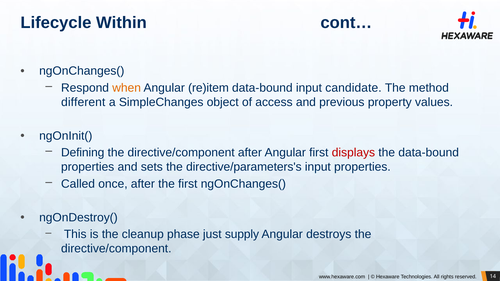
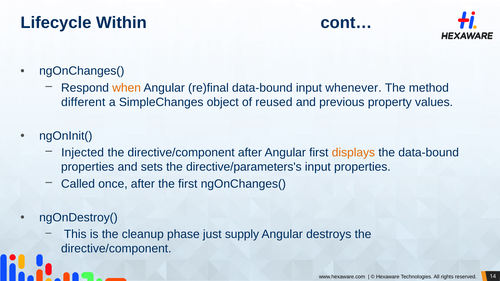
re)item: re)item -> re)final
candidate: candidate -> whenever
access: access -> reused
Defining: Defining -> Injected
displays colour: red -> orange
